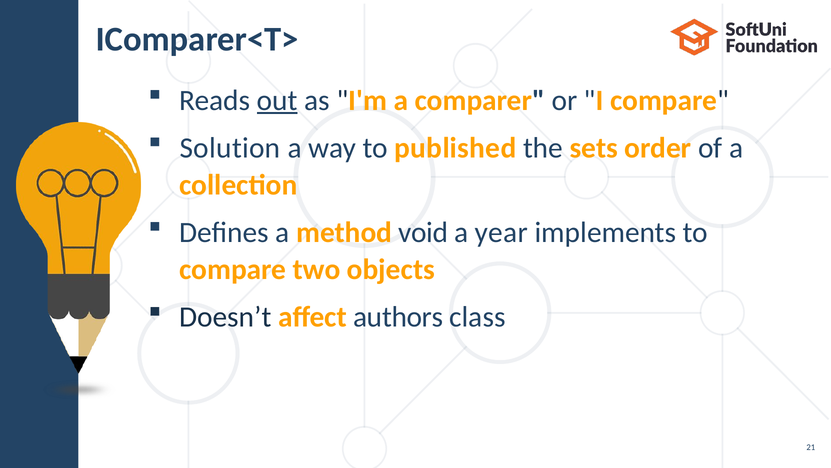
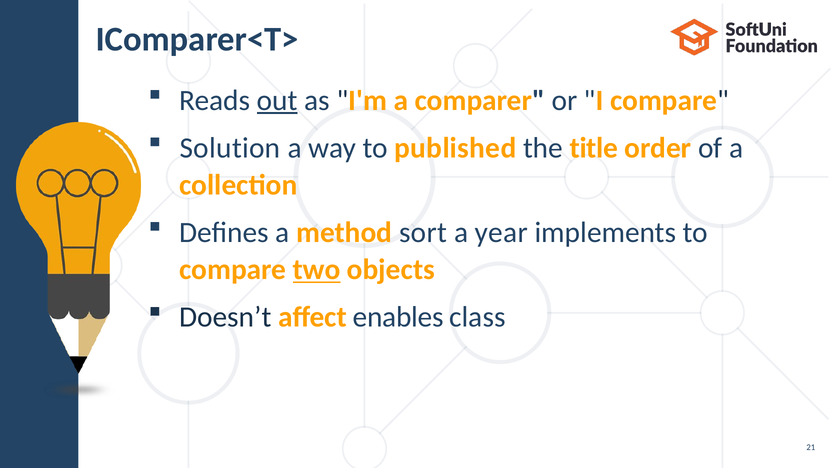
sets: sets -> title
void: void -> sort
two underline: none -> present
authors: authors -> enables
